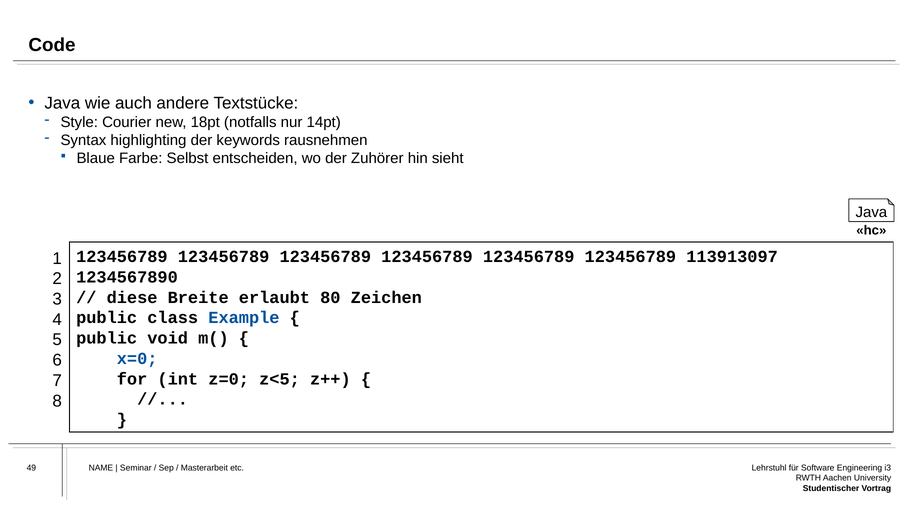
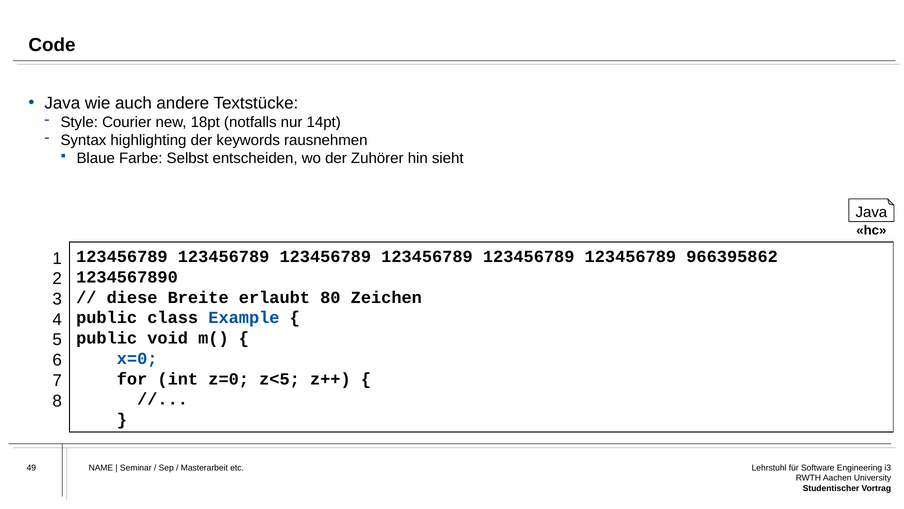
113913097: 113913097 -> 966395862
